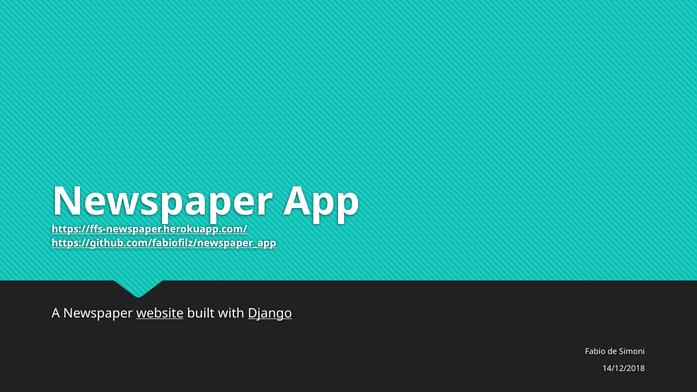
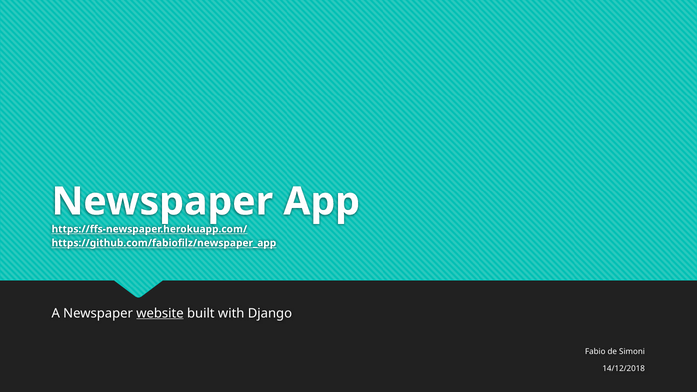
Django underline: present -> none
